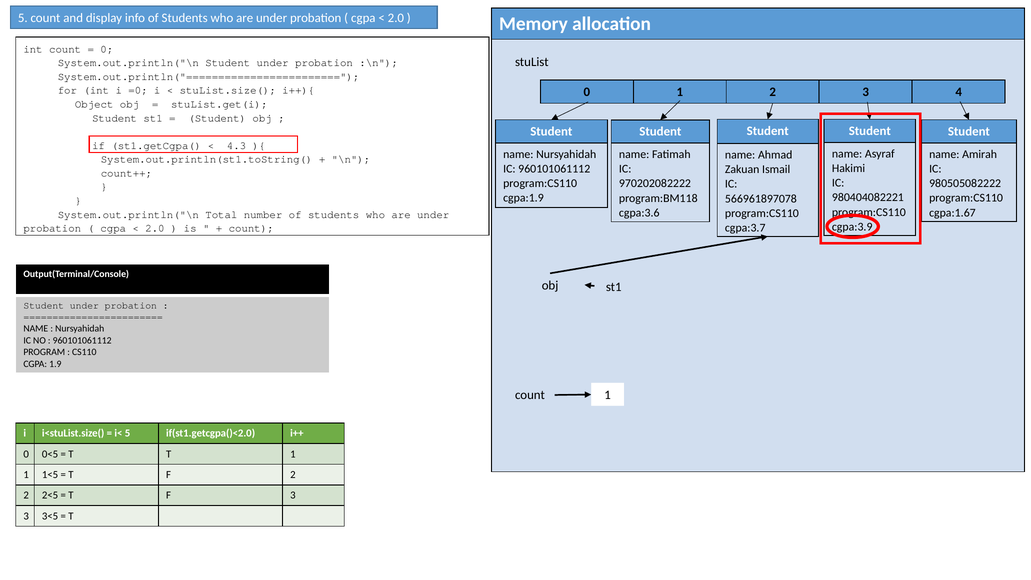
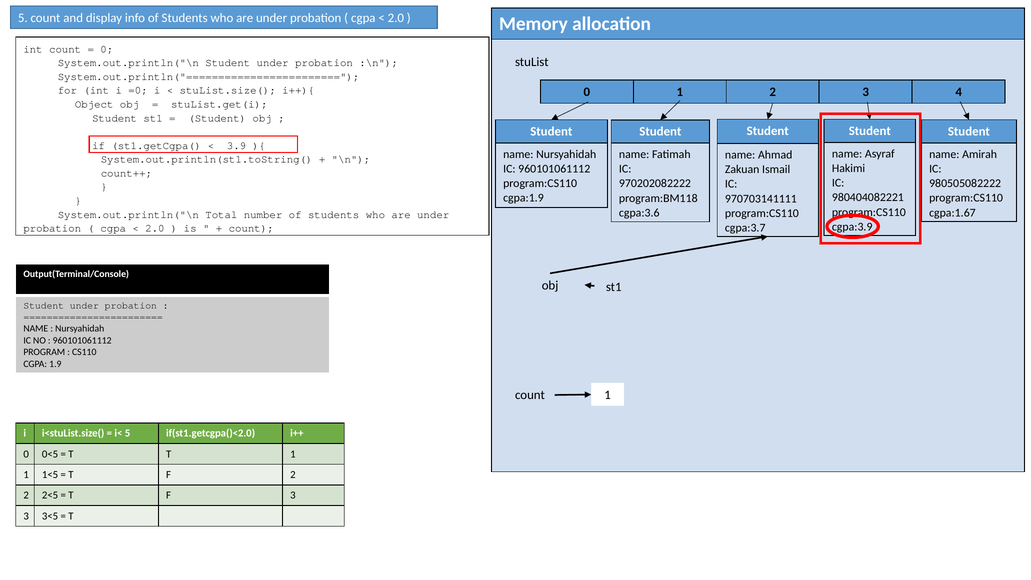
4.3: 4.3 -> 3.9
566961897078: 566961897078 -> 970703141111
